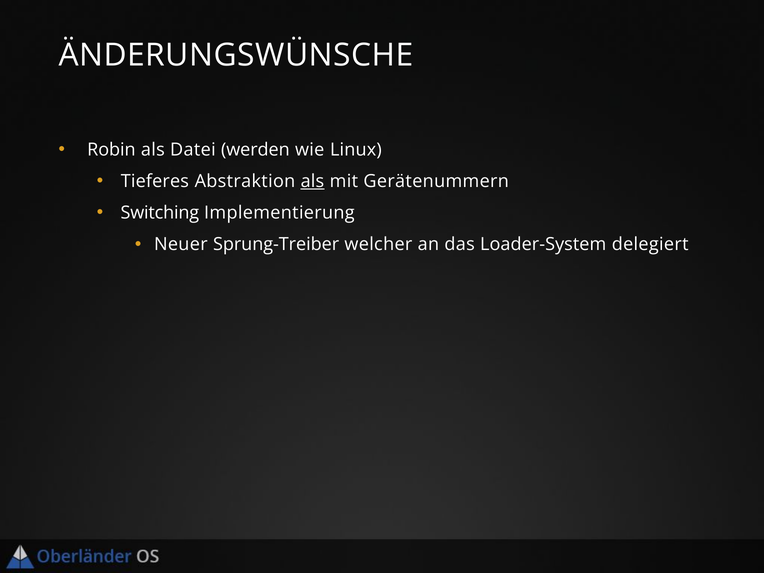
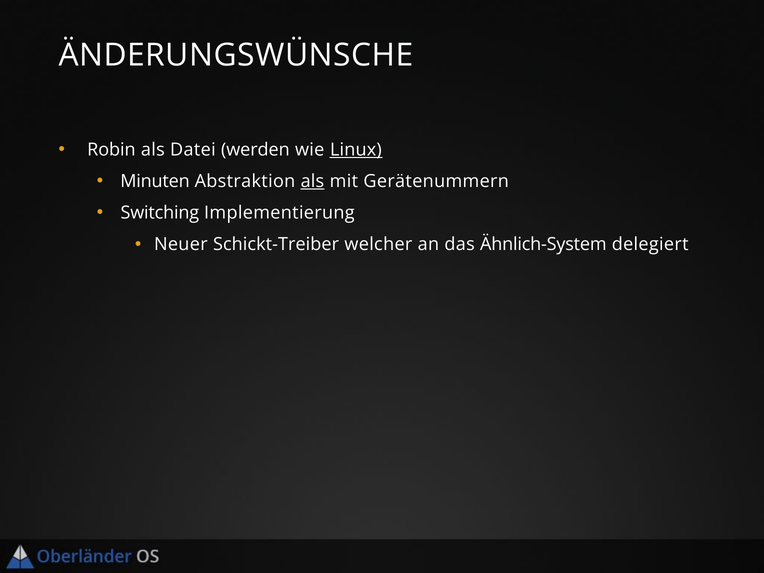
Linux underline: none -> present
Tieferes: Tieferes -> Minuten
Sprung-Treiber: Sprung-Treiber -> Schickt-Treiber
Loader-System: Loader-System -> Ähnlich-System
